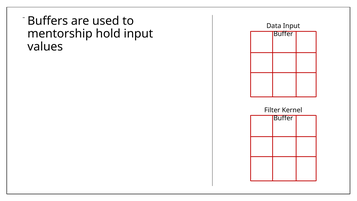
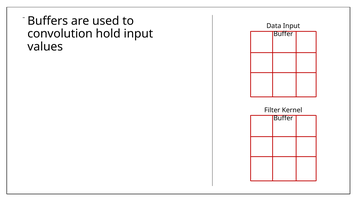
mentorship: mentorship -> convolution
